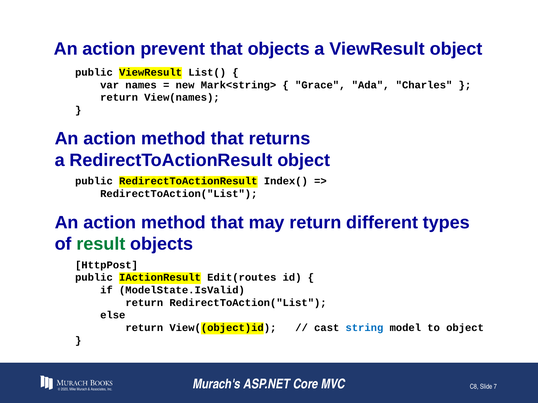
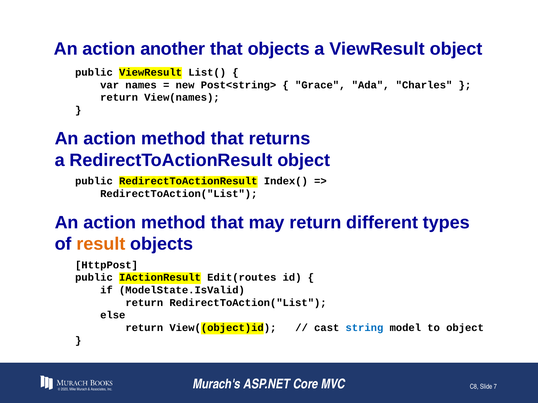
prevent: prevent -> another
Mark<string>: Mark<string> -> Post<string>
result colour: green -> orange
